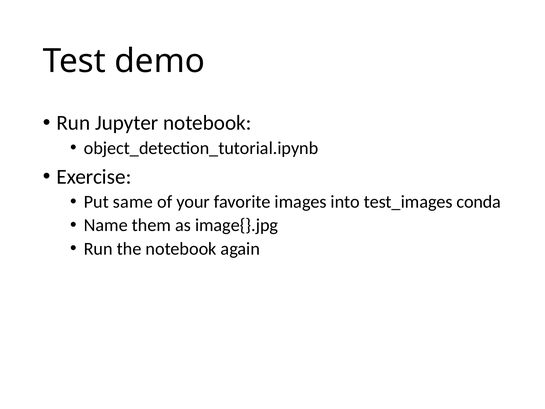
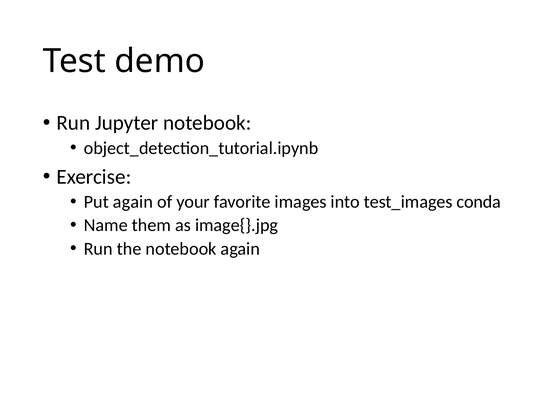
Put same: same -> again
